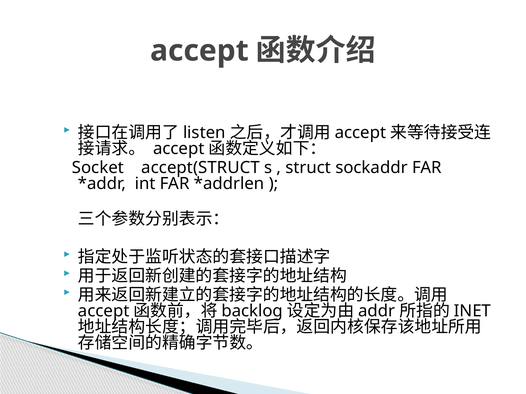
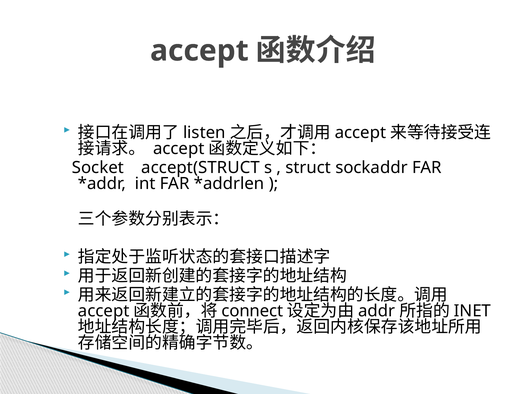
backlog: backlog -> connect
